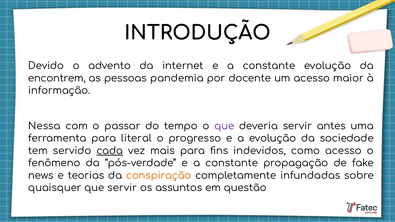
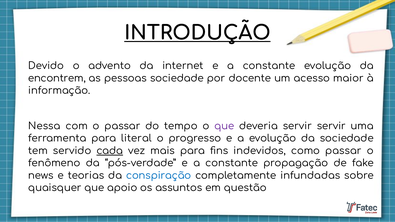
INTRODUÇÃO underline: none -> present
pessoas pandemia: pandemia -> sociedade
servir antes: antes -> servir
como acesso: acesso -> passar
conspiração colour: orange -> blue
que servir: servir -> apoio
